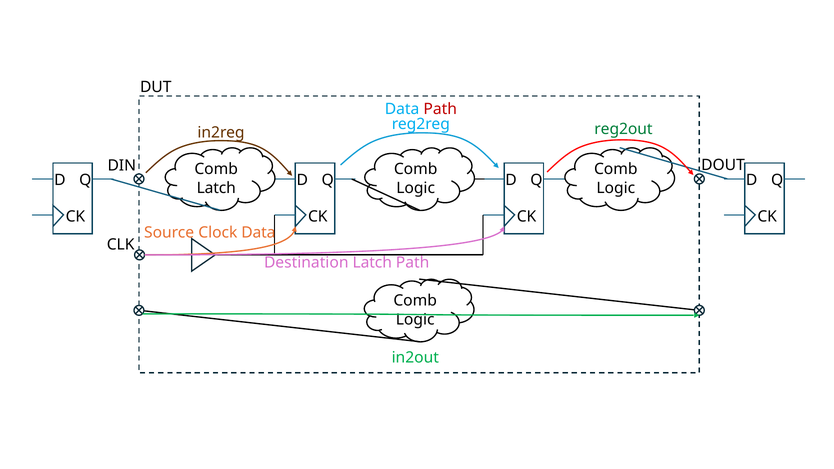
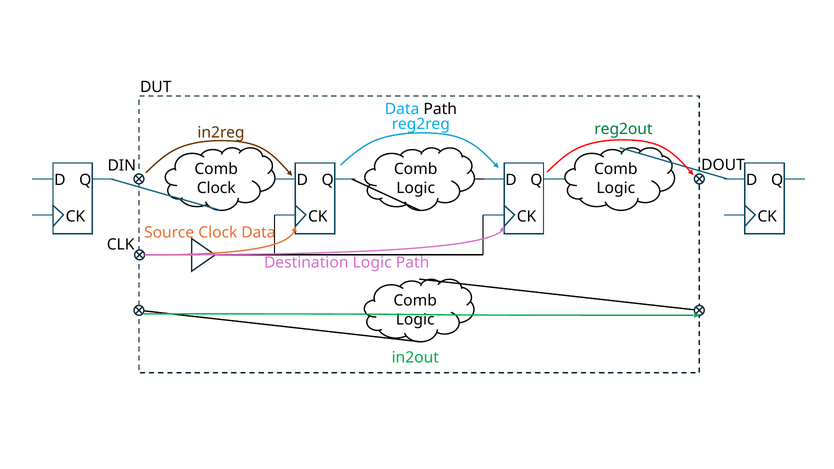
Path at (440, 109) colour: red -> black
Latch at (216, 188): Latch -> Clock
Destination Latch: Latch -> Logic
